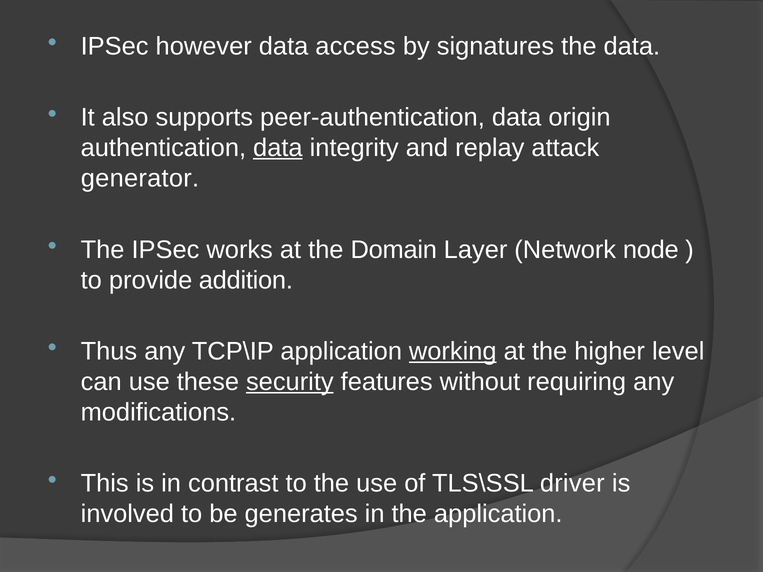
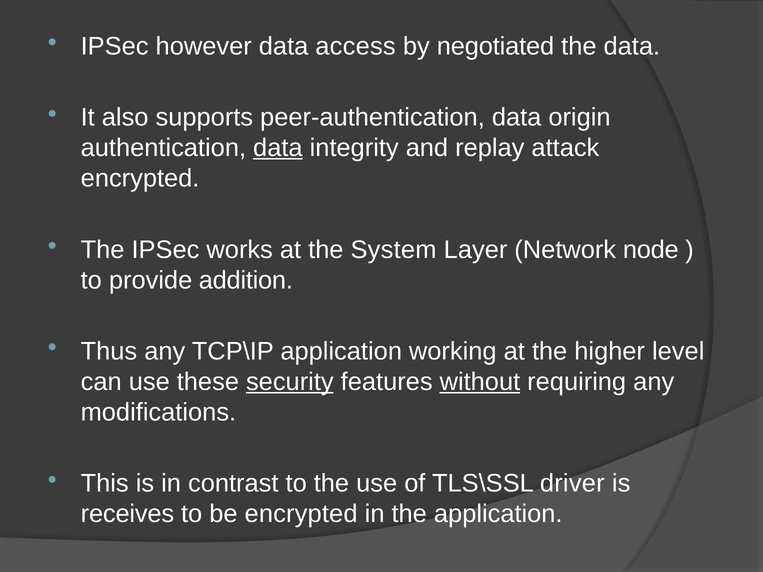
signatures: signatures -> negotiated
generator at (140, 179): generator -> encrypted
Domain: Domain -> System
working underline: present -> none
without underline: none -> present
involved: involved -> receives
be generates: generates -> encrypted
